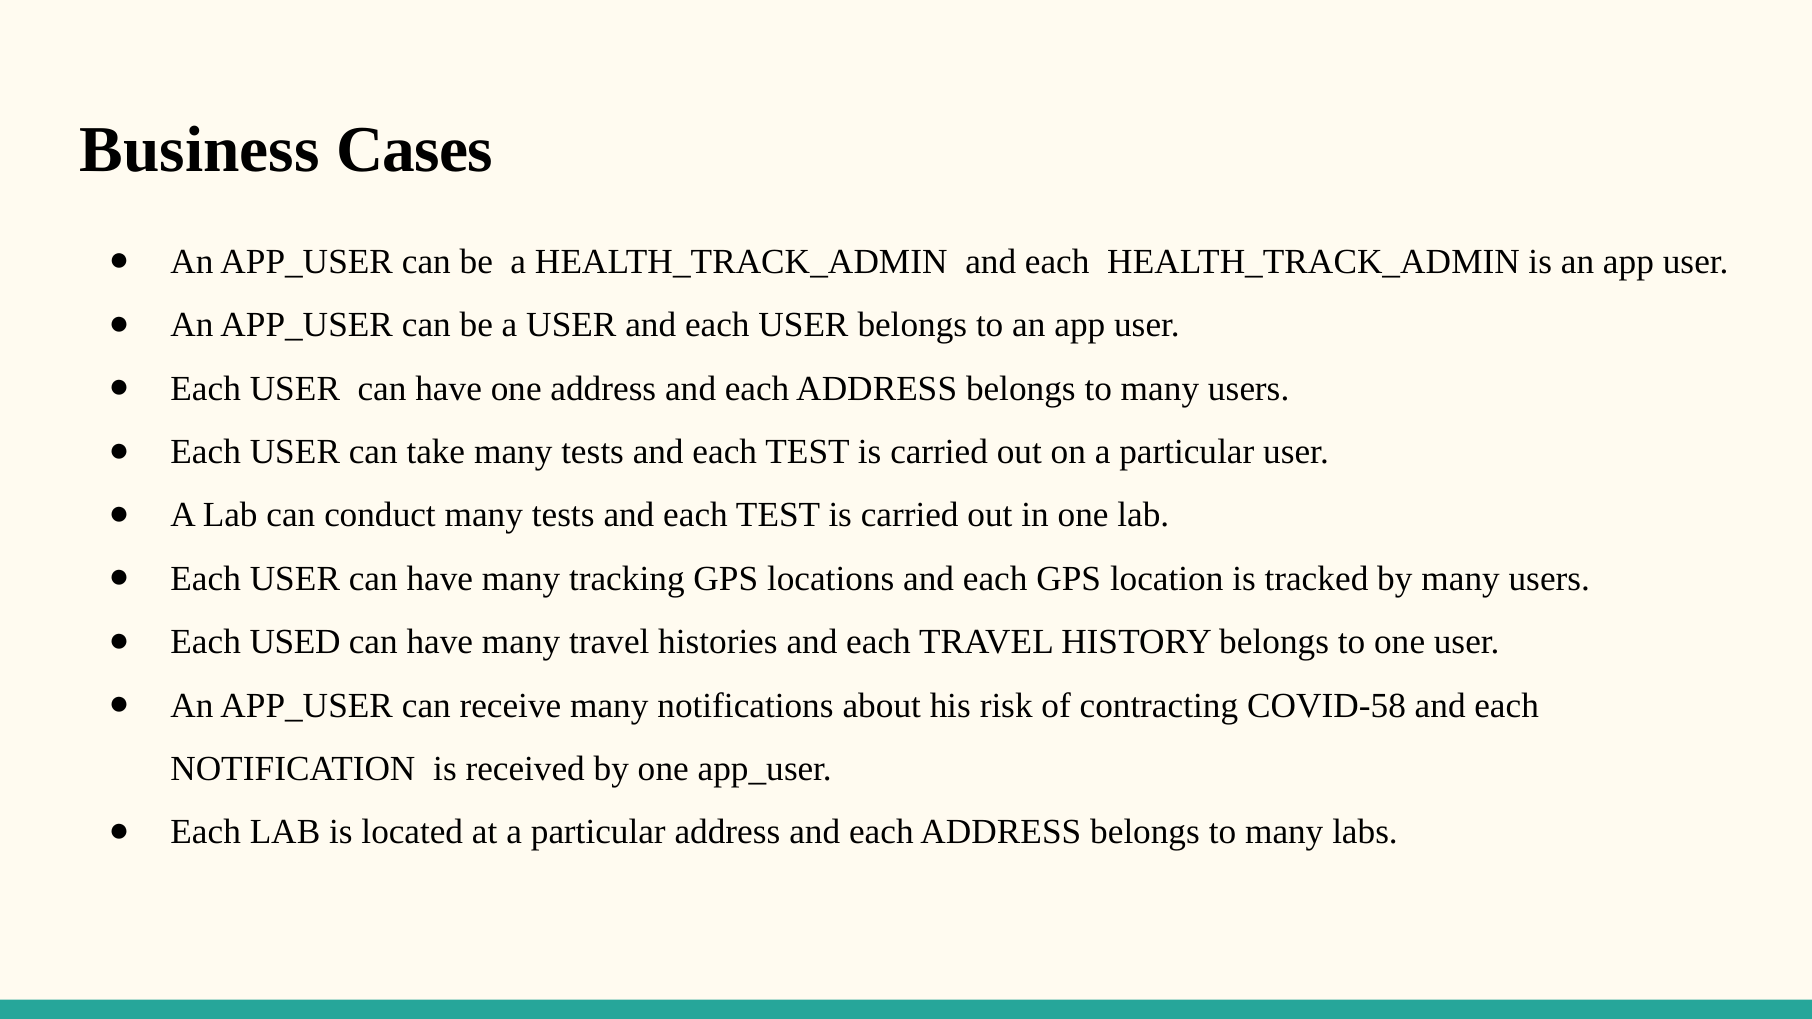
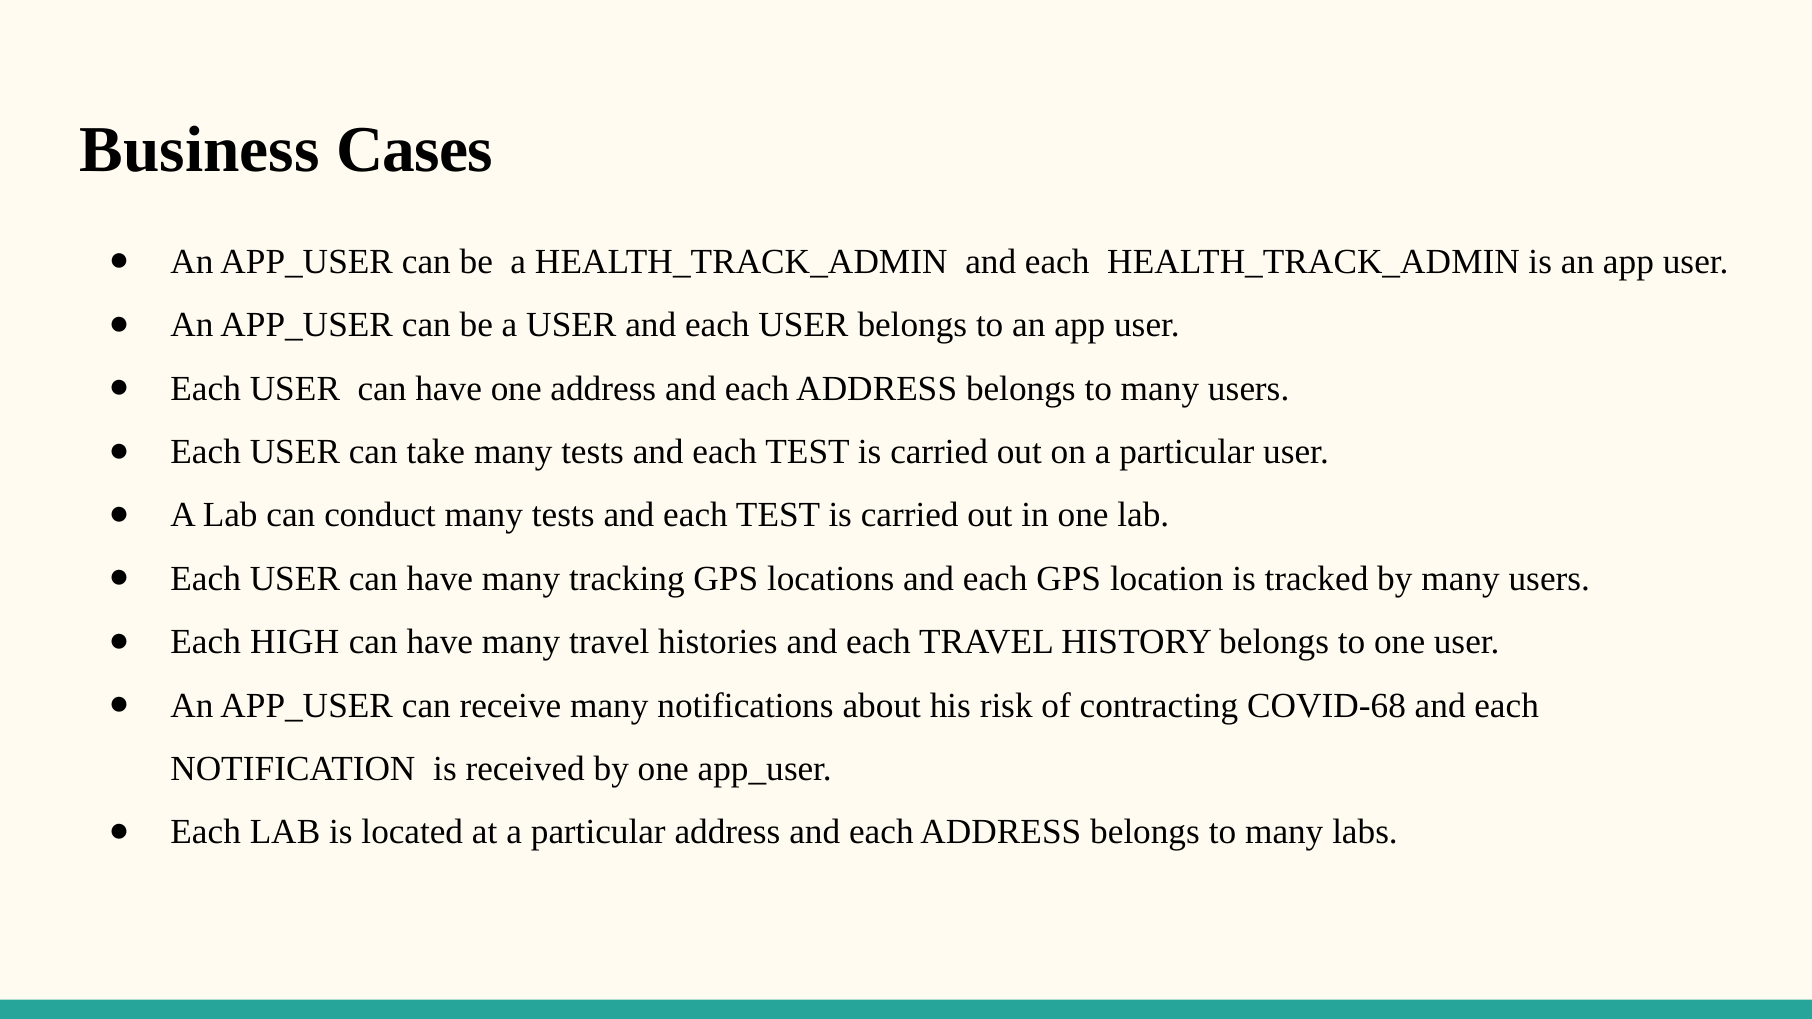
USED: USED -> HIGH
COVID-58: COVID-58 -> COVID-68
